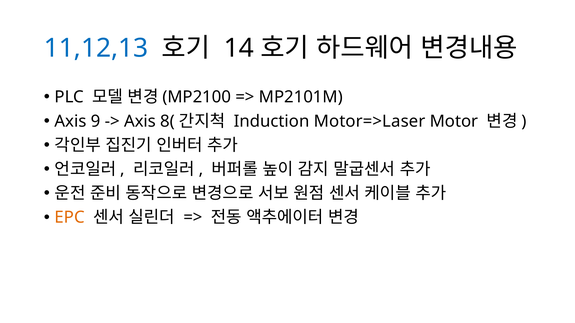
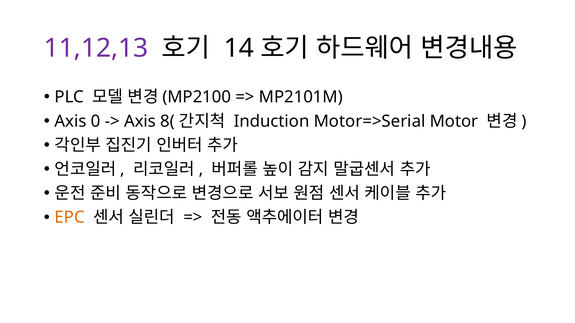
11,12,13 colour: blue -> purple
9: 9 -> 0
Motor=>Laser: Motor=>Laser -> Motor=>Serial
